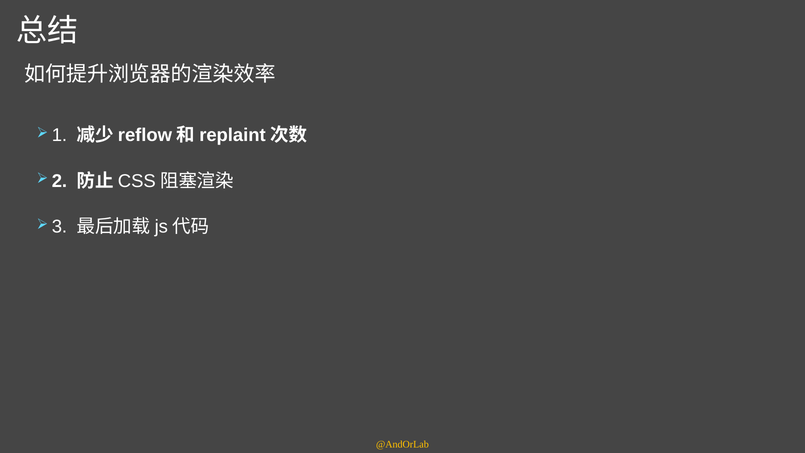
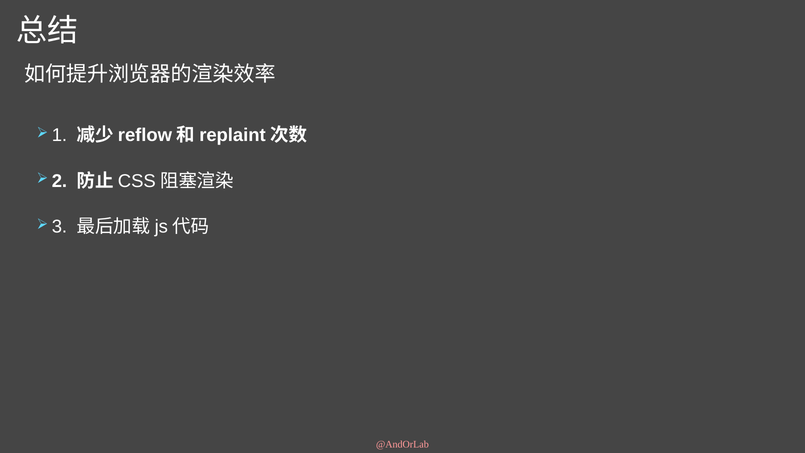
@AndOrLab colour: yellow -> pink
